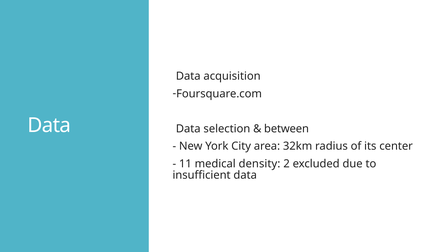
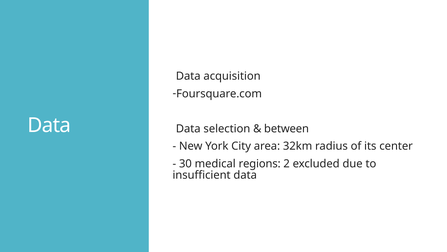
11: 11 -> 30
density: density -> regions
